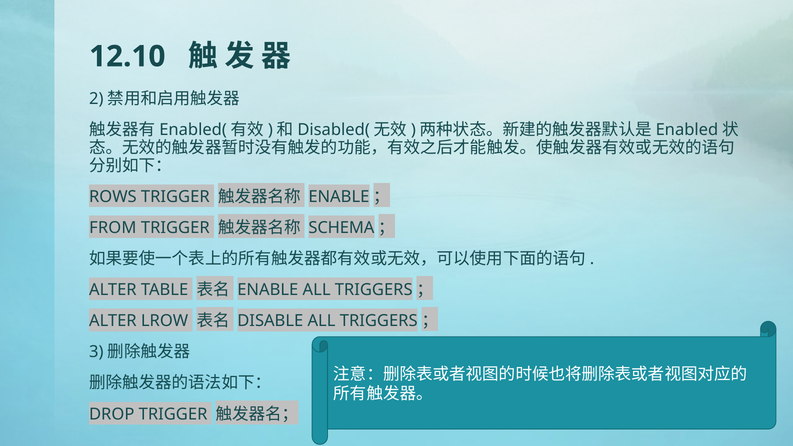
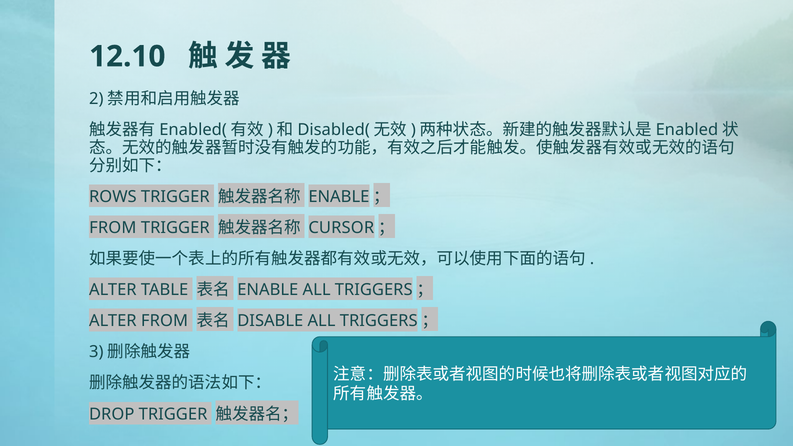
SCHEMA: SCHEMA -> CURSOR
ALTER LROW: LROW -> FROM
